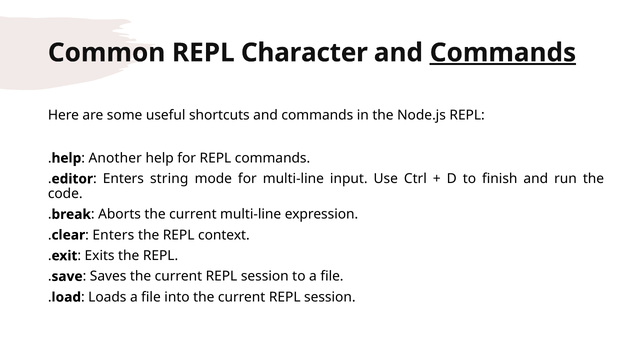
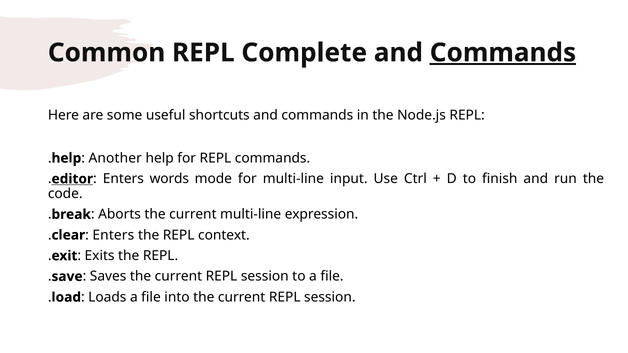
Character: Character -> Complete
editor underline: none -> present
string: string -> words
